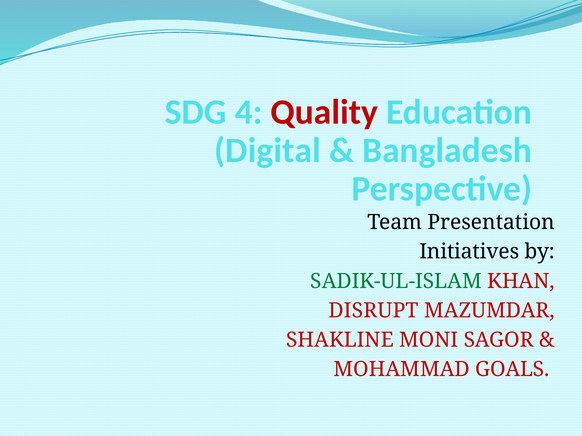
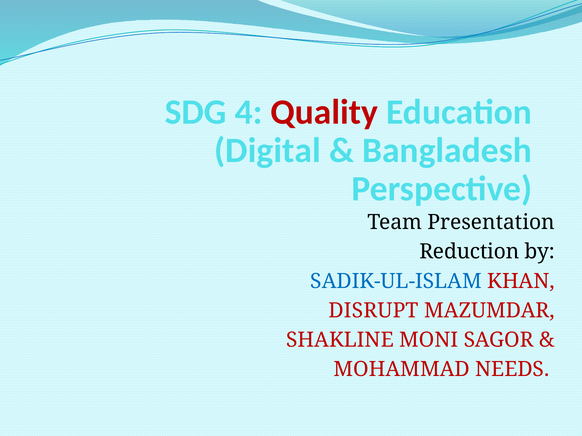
Initiatives: Initiatives -> Reduction
SADIK-UL-ISLAM colour: green -> blue
GOALS: GOALS -> NEEDS
